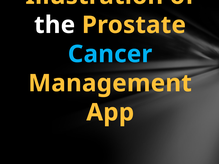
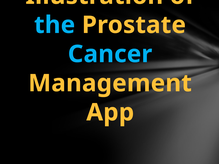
the colour: white -> light blue
